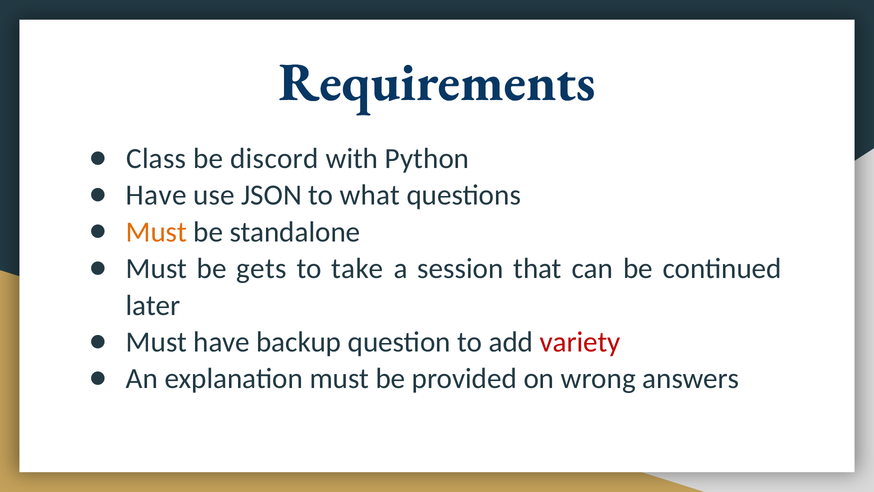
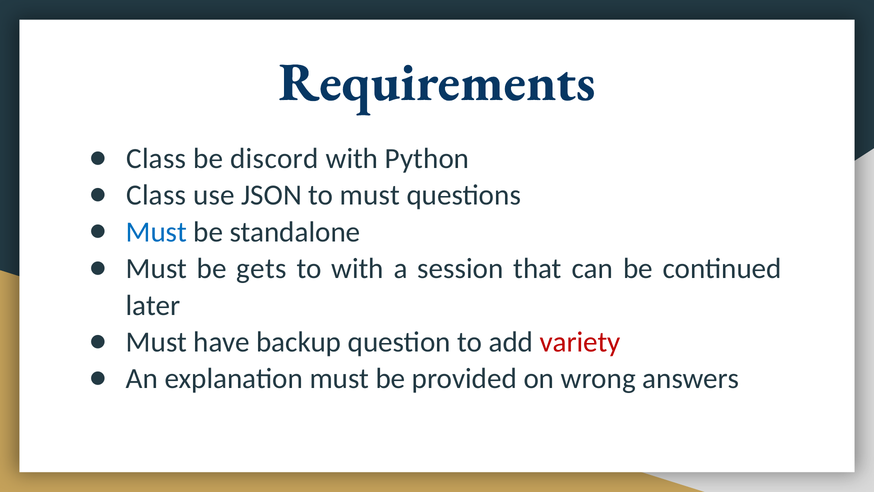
Have at (156, 195): Have -> Class
to what: what -> must
Must at (156, 232) colour: orange -> blue
to take: take -> with
